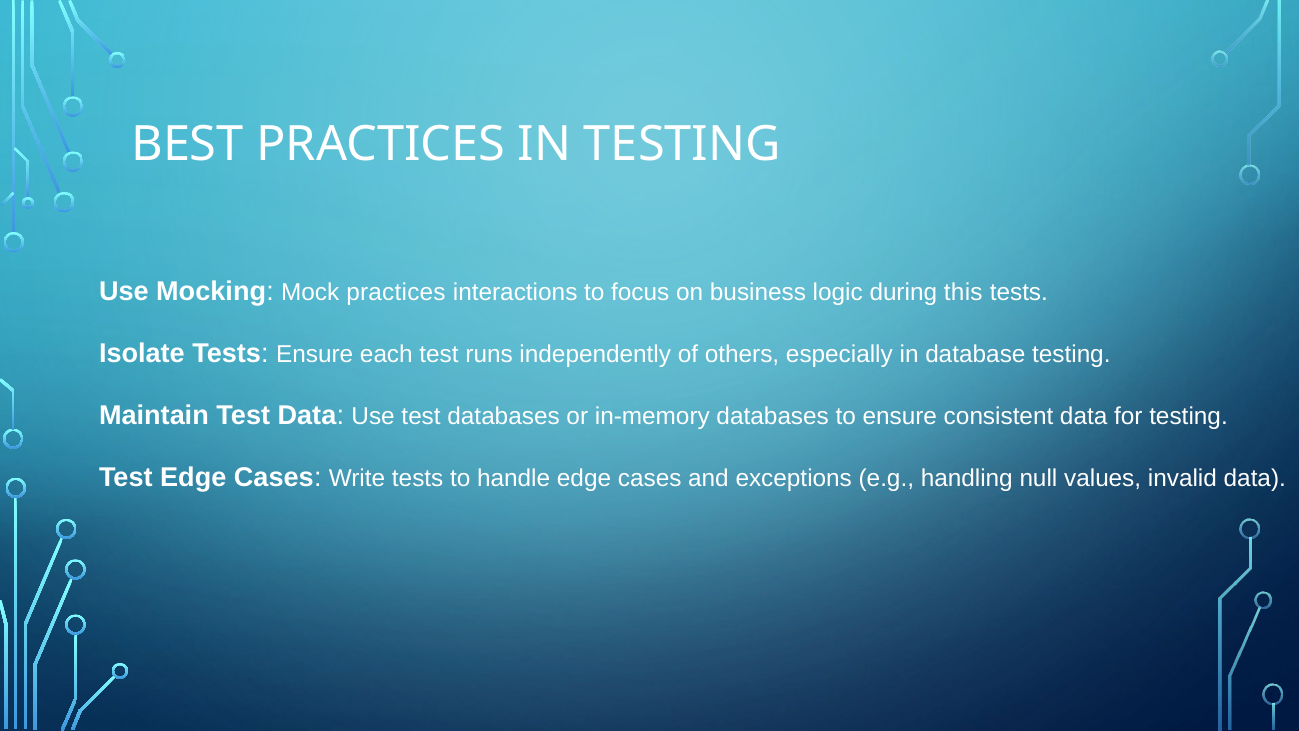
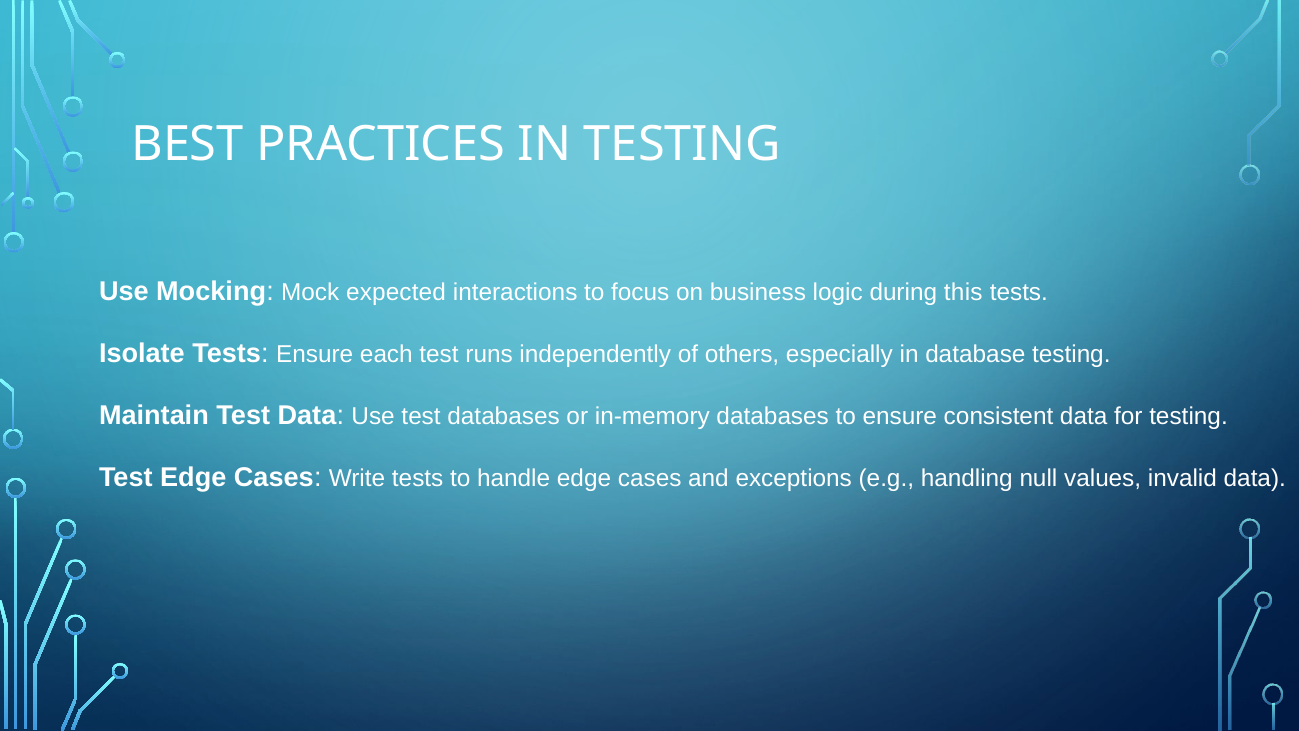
Mock practices: practices -> expected
